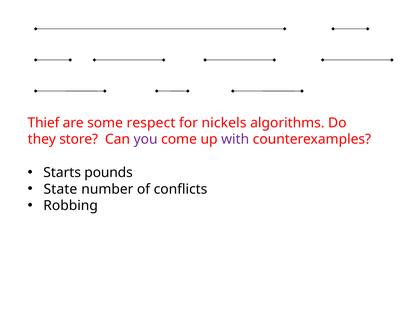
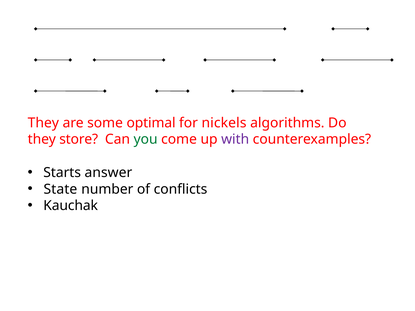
Thief at (43, 123): Thief -> They
respect: respect -> optimal
you colour: purple -> green
pounds: pounds -> answer
Robbing: Robbing -> Kauchak
